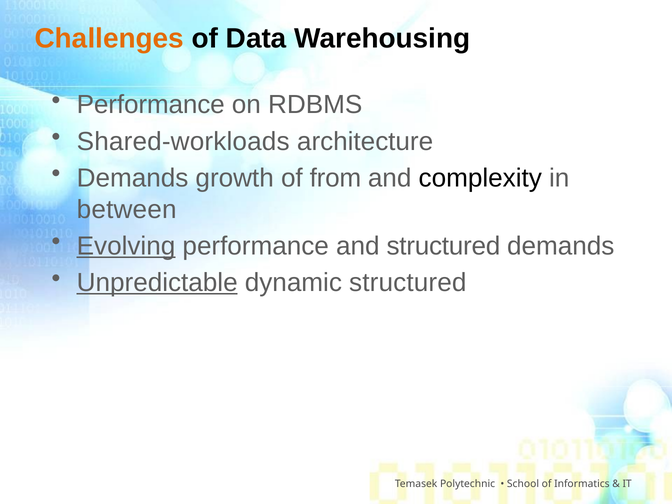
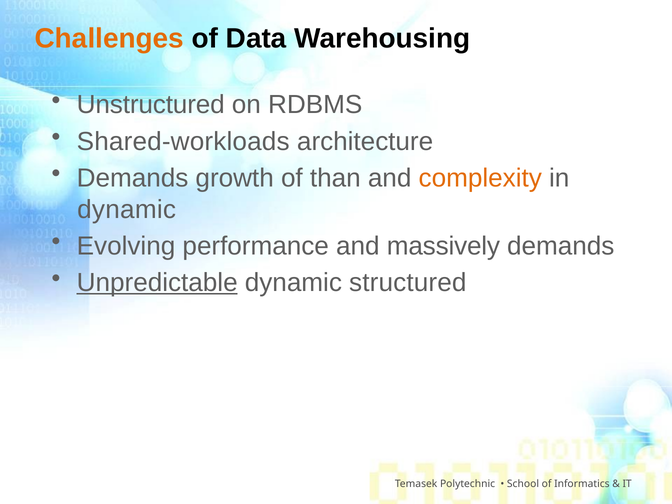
Performance at (151, 105): Performance -> Unstructured
from: from -> than
complexity colour: black -> orange
between at (127, 209): between -> dynamic
Evolving underline: present -> none
and structured: structured -> massively
